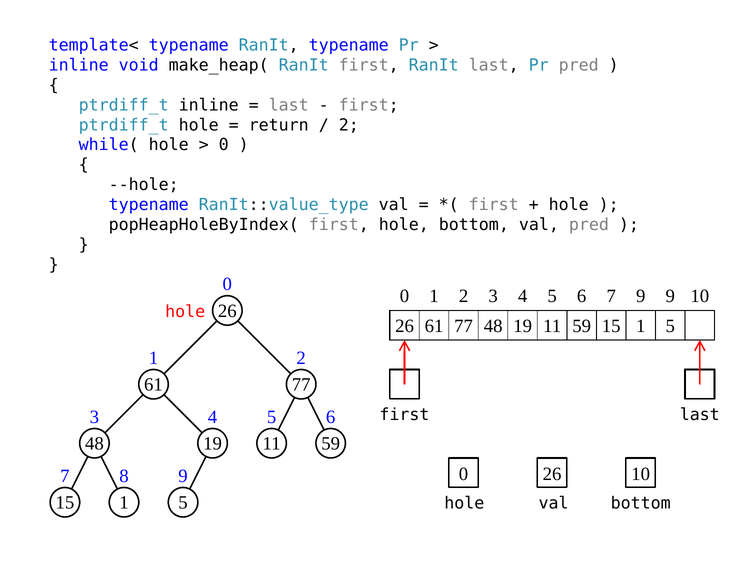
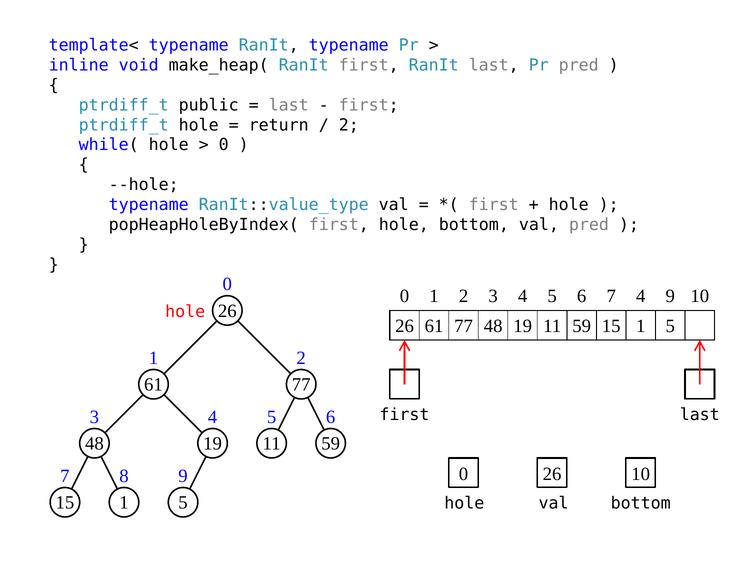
ptrdiff_t inline: inline -> public
7 9: 9 -> 4
